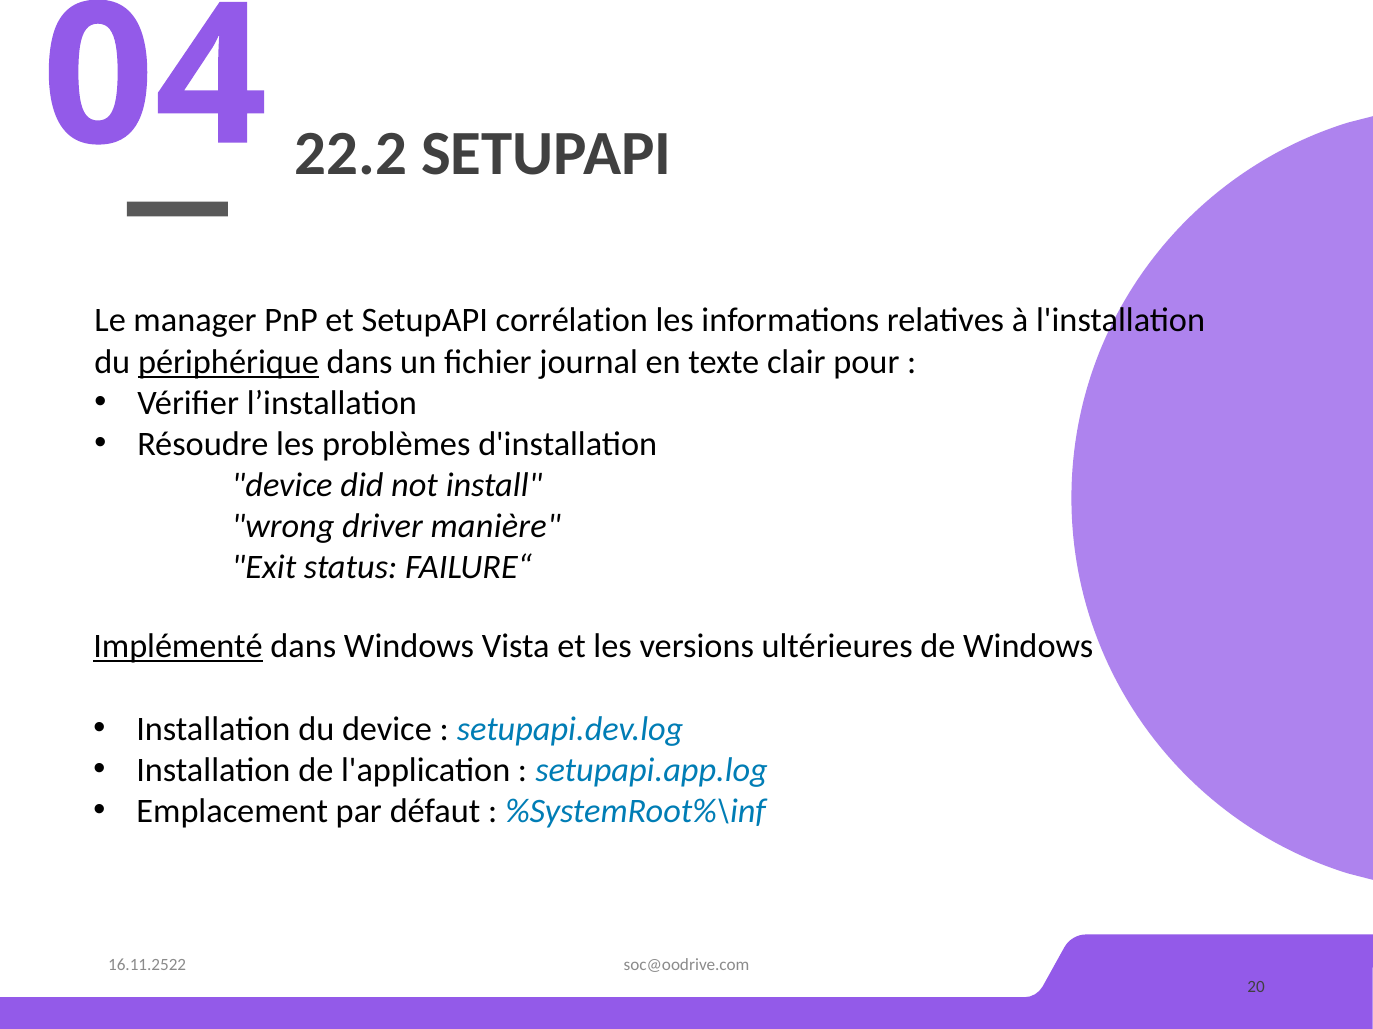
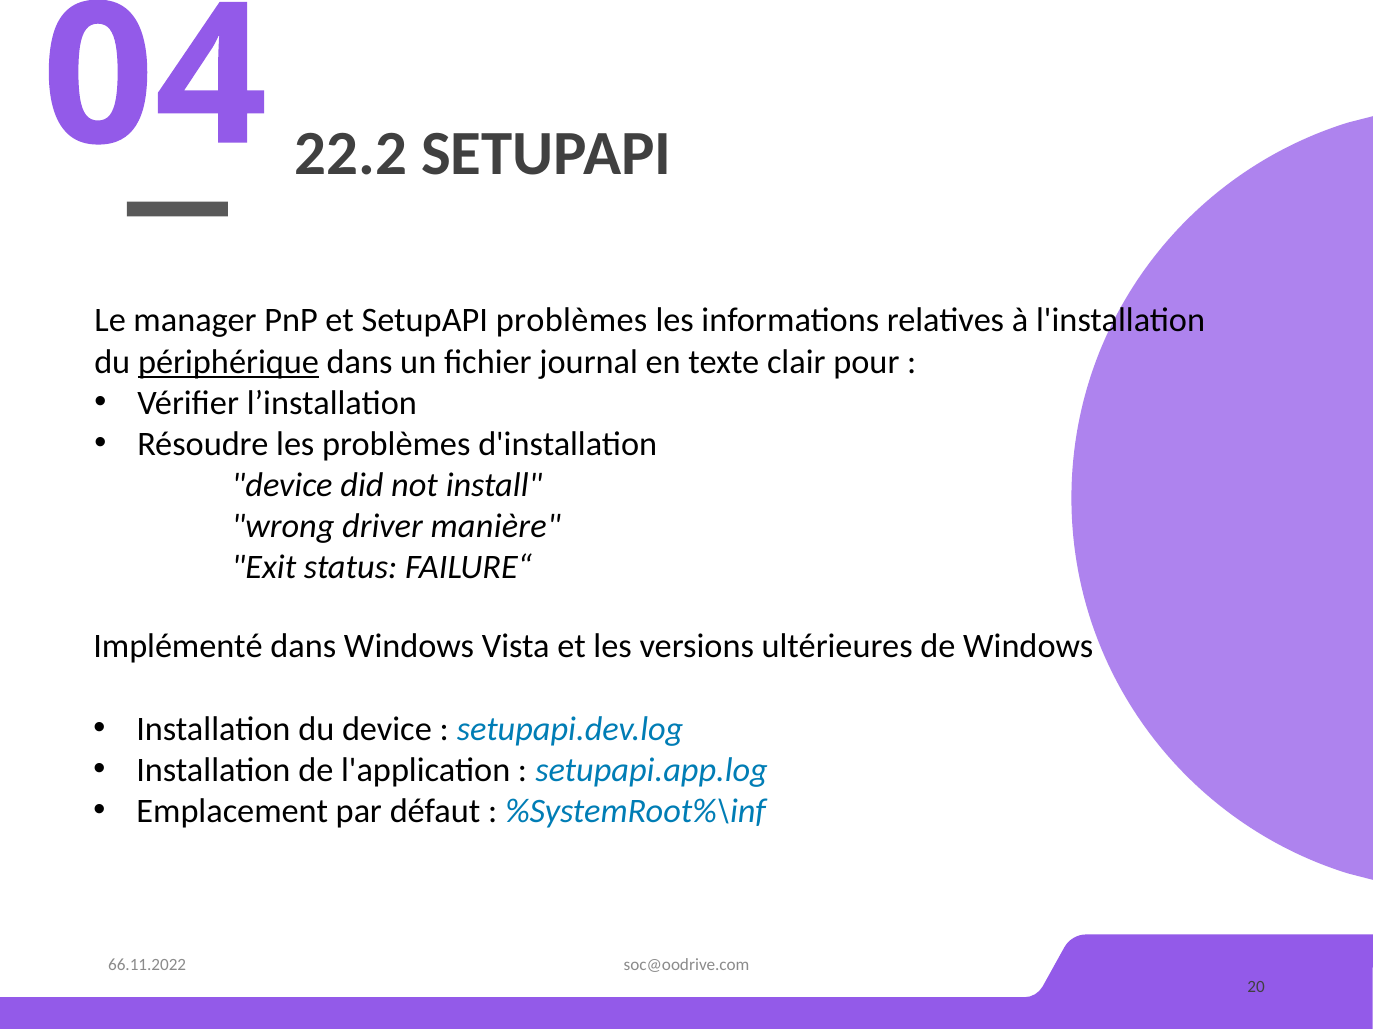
SetupAPI corrélation: corrélation -> problèmes
Implémenté underline: present -> none
16.11.2522: 16.11.2522 -> 66.11.2022
